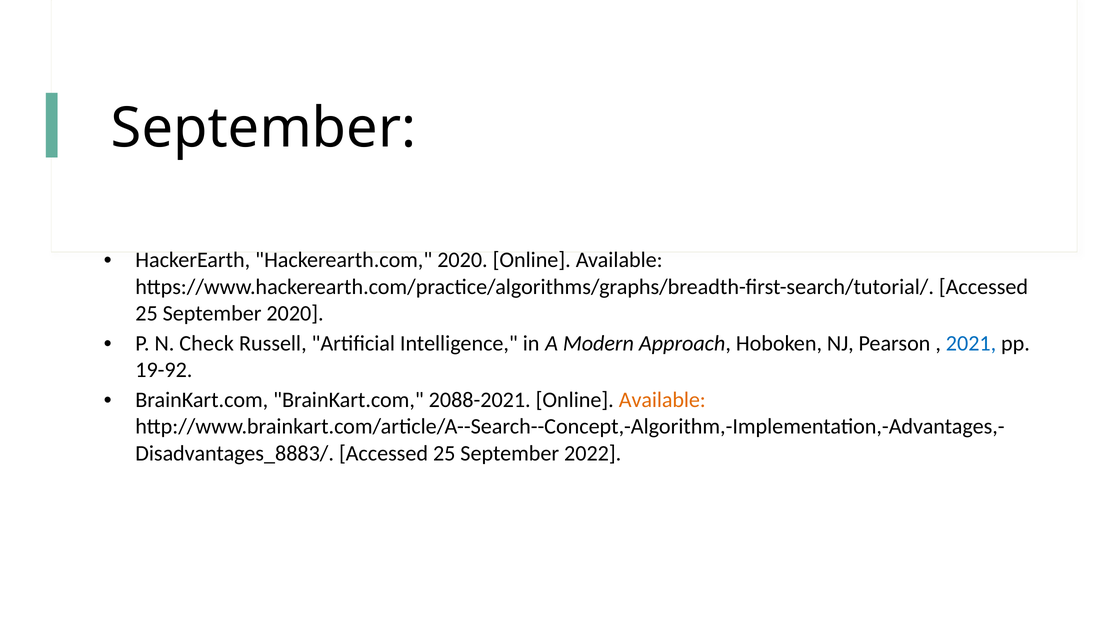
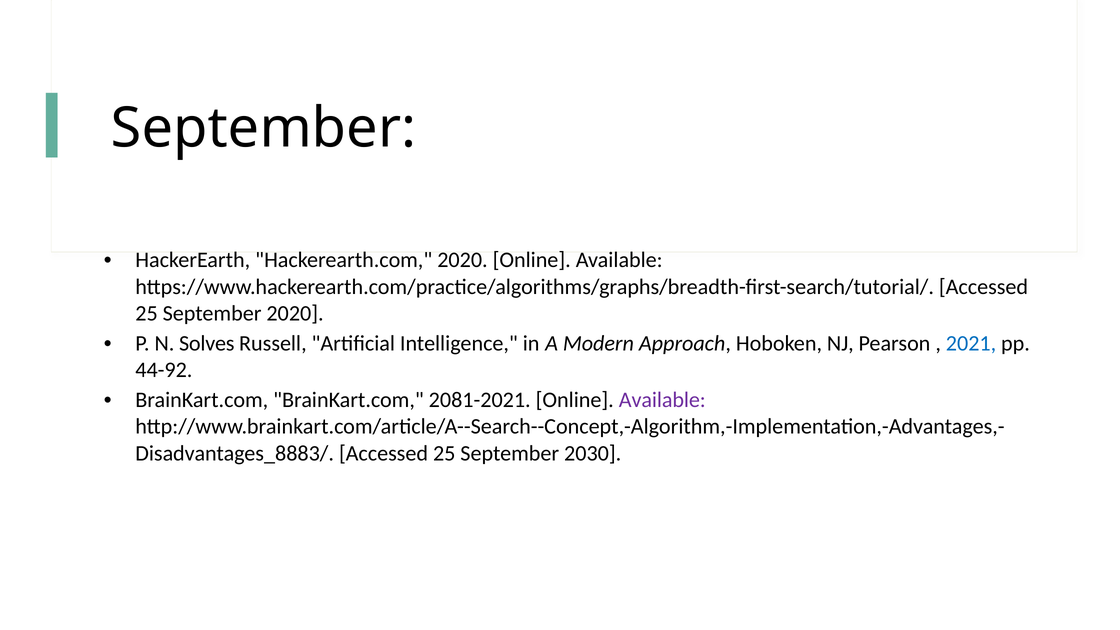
Check: Check -> Solves
19-92: 19-92 -> 44-92
2088-2021: 2088-2021 -> 2081-2021
Available at (662, 400) colour: orange -> purple
2022: 2022 -> 2030
